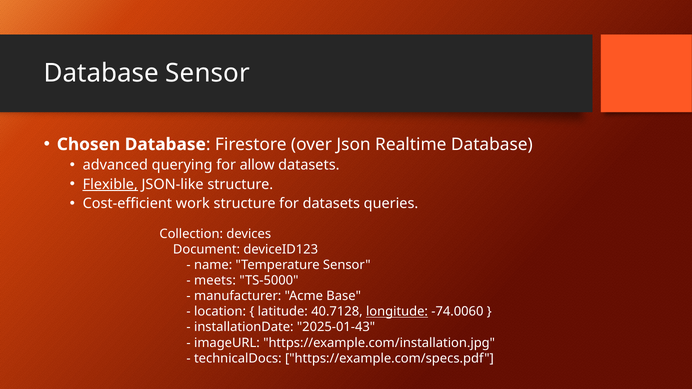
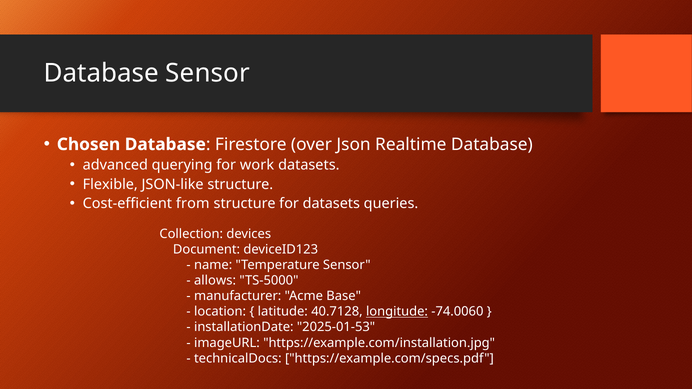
allow: allow -> work
Flexible underline: present -> none
work: work -> from
meets: meets -> allows
2025-01-43: 2025-01-43 -> 2025-01-53
